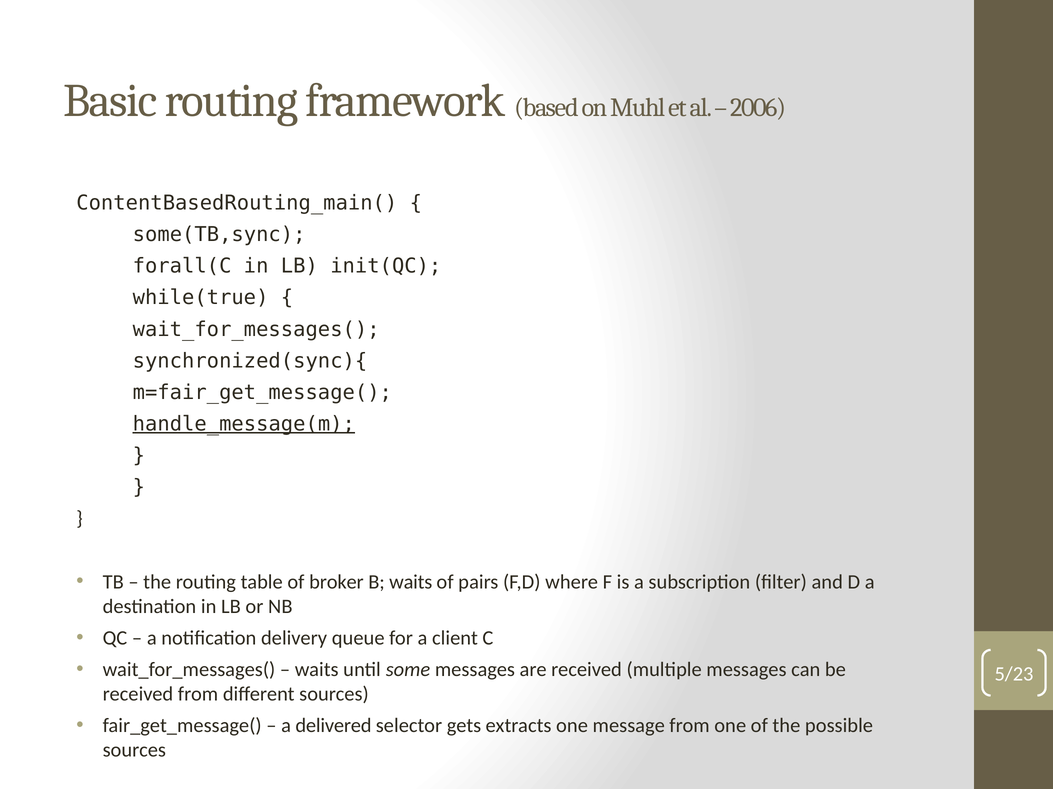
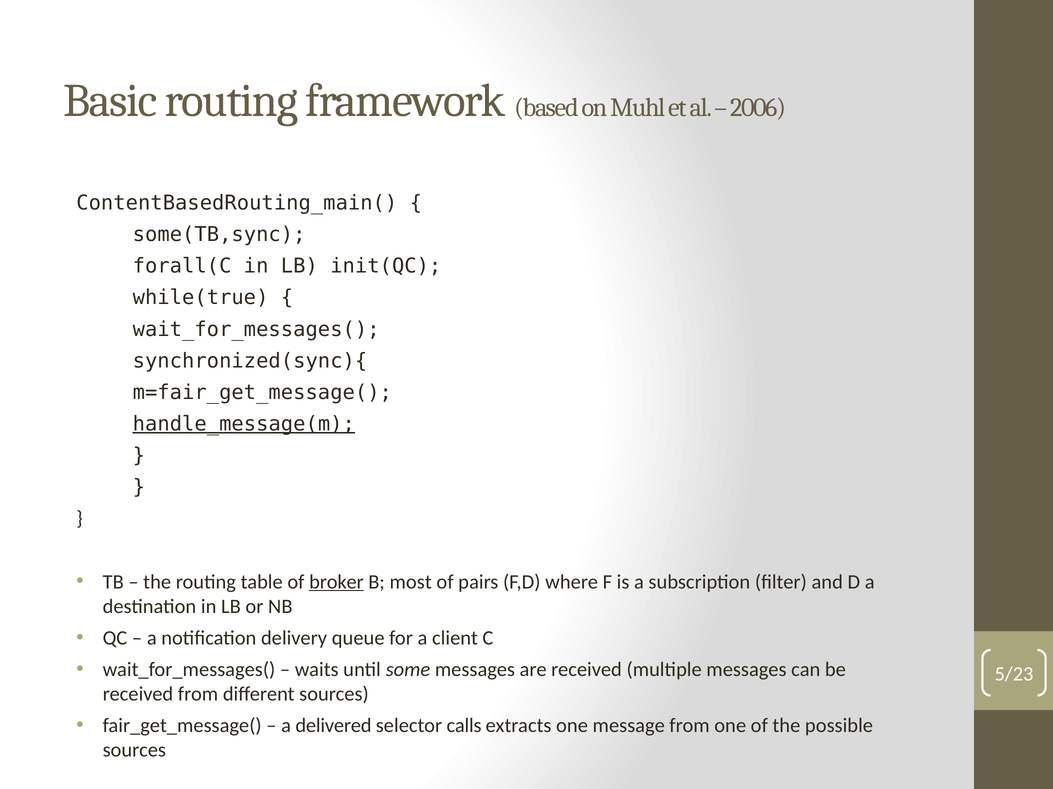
broker underline: none -> present
B waits: waits -> most
gets: gets -> calls
